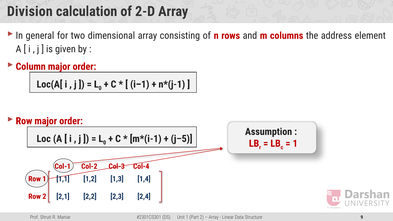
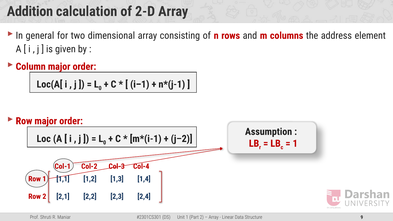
Division: Division -> Addition
j–5: j–5 -> j–2
